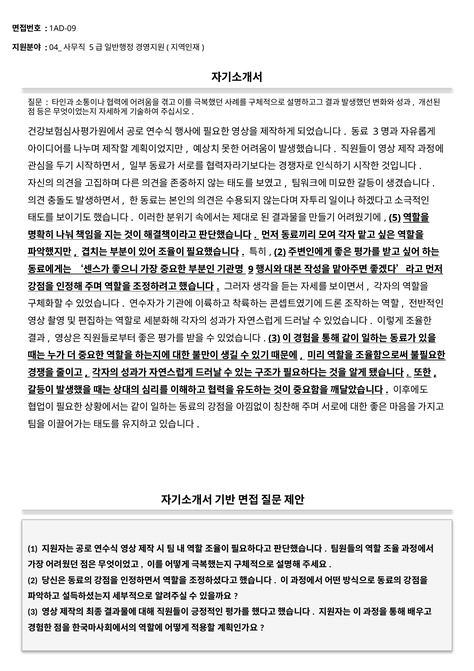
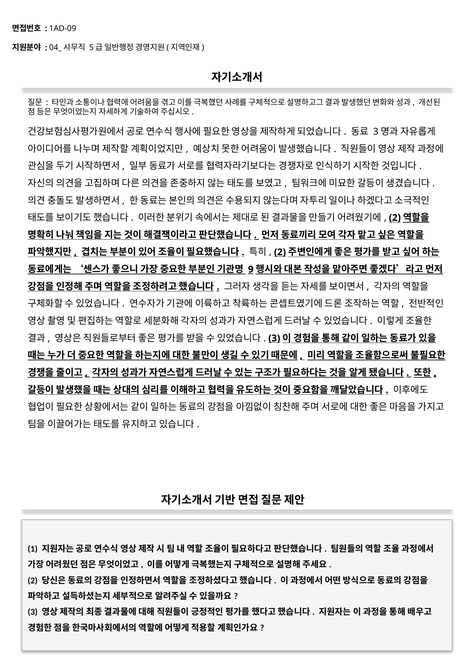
5 at (395, 218): 5 -> 2
